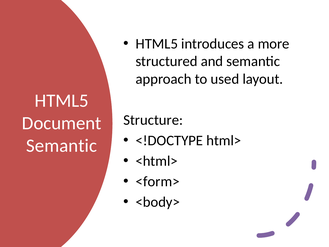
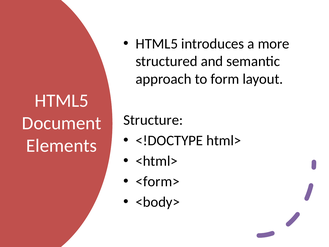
used: used -> form
Semantic at (62, 146): Semantic -> Elements
